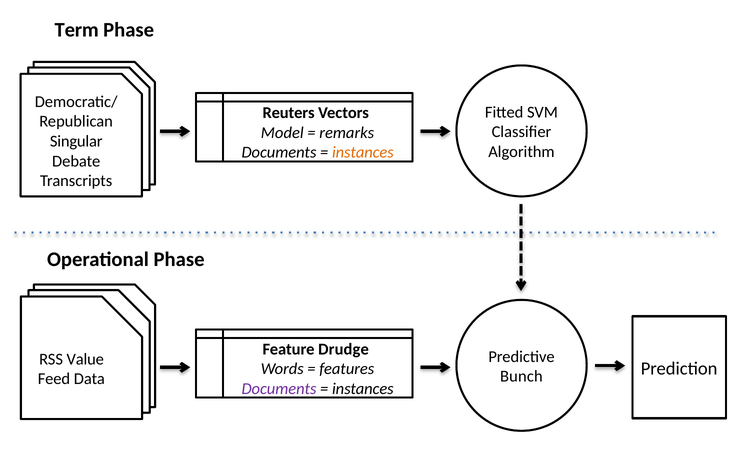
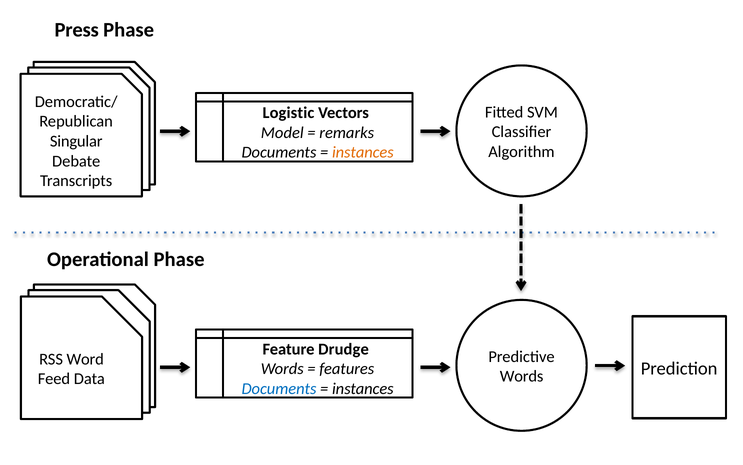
Term: Term -> Press
Reuters: Reuters -> Logistic
Value: Value -> Word
Bunch at (521, 376): Bunch -> Words
Documents at (279, 388) colour: purple -> blue
